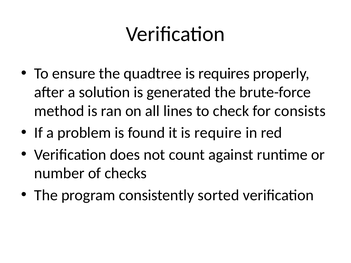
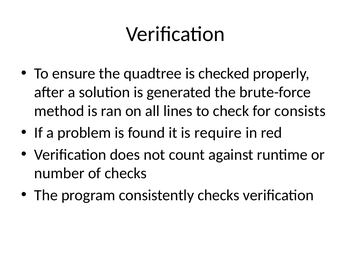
requires: requires -> checked
consistently sorted: sorted -> checks
